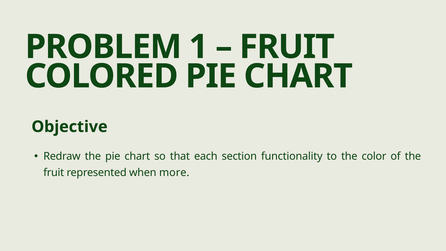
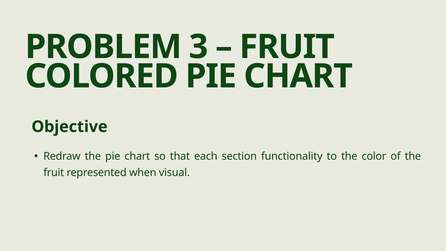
1: 1 -> 3
more: more -> visual
